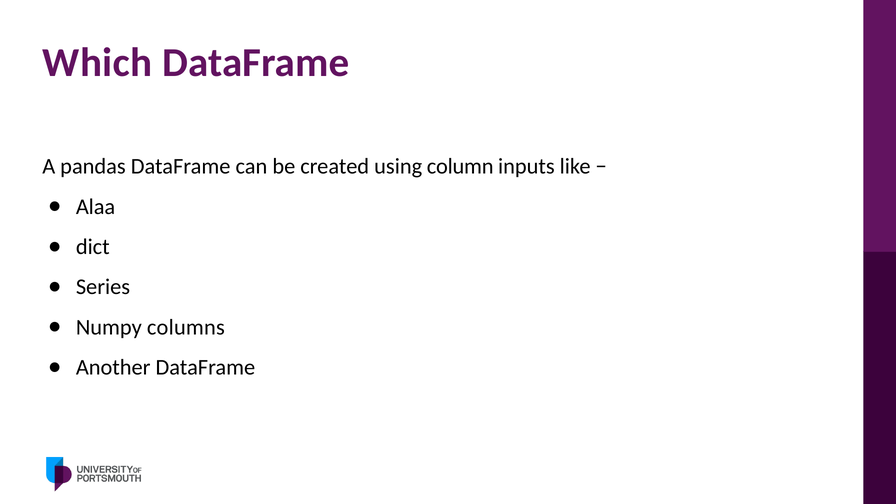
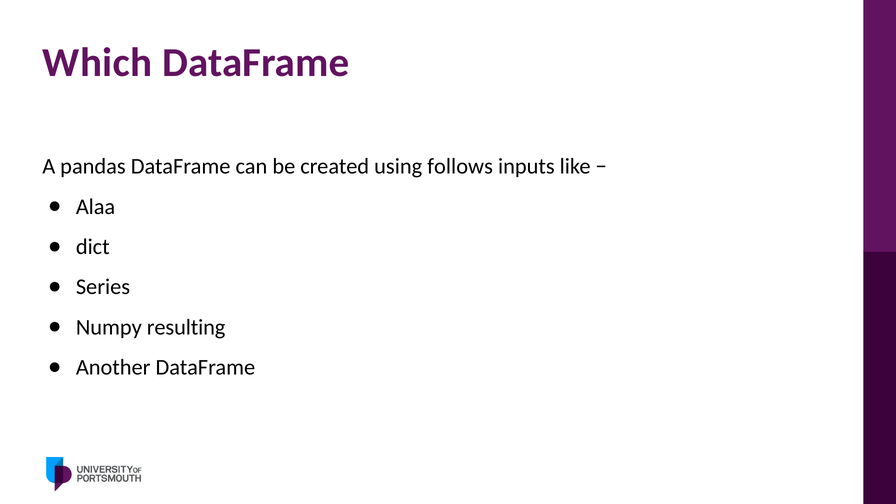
column: column -> follows
columns: columns -> resulting
